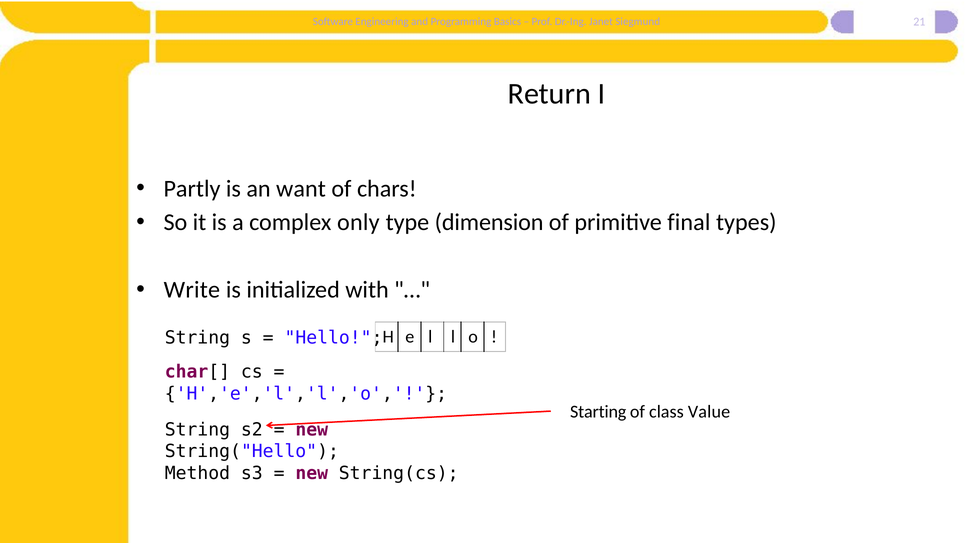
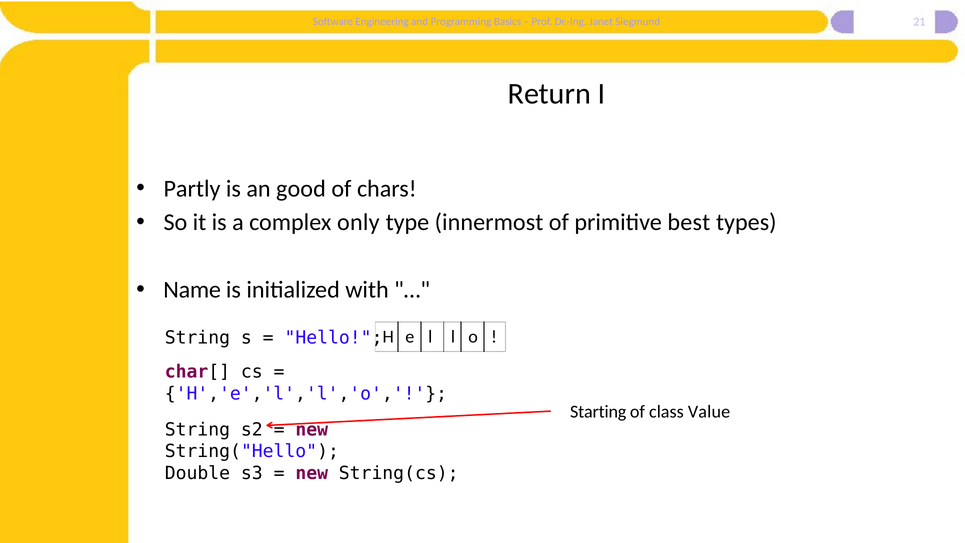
want: want -> good
dimension: dimension -> innermost
final: final -> best
Write: Write -> Name
Method: Method -> Double
